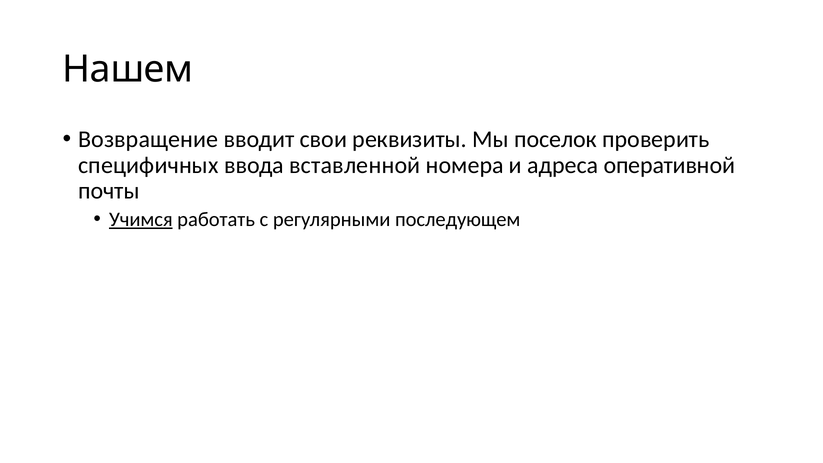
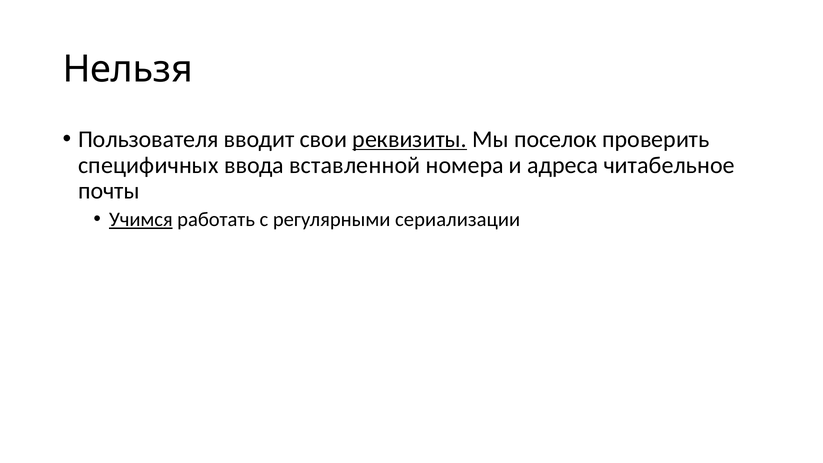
Нашем: Нашем -> Нельзя
Возвращение: Возвращение -> Пользователя
реквизиты underline: none -> present
оперативной: оперативной -> читабельное
последующем: последующем -> сериализации
